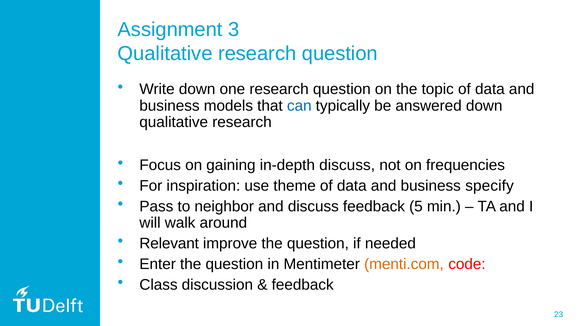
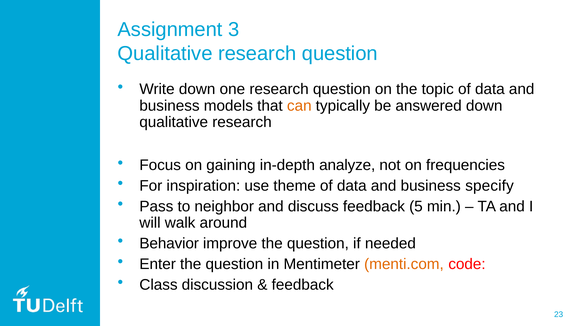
can colour: blue -> orange
in-depth discuss: discuss -> analyze
Relevant: Relevant -> Behavior
